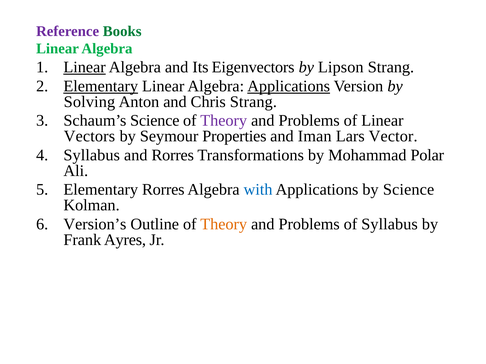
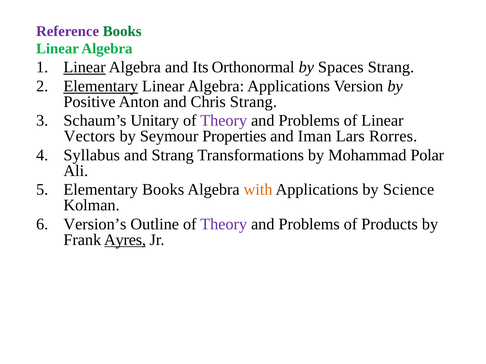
Eigenvectors: Eigenvectors -> Orthonormal
Lipson: Lipson -> Spaces
Applications at (289, 86) underline: present -> none
Solving: Solving -> Positive
Schaum’s Science: Science -> Unitary
Vector: Vector -> Rorres
and Rorres: Rorres -> Strang
Elementary Rorres: Rorres -> Books
with colour: blue -> orange
Theory at (224, 224) colour: orange -> purple
of Syllabus: Syllabus -> Products
Ayres underline: none -> present
